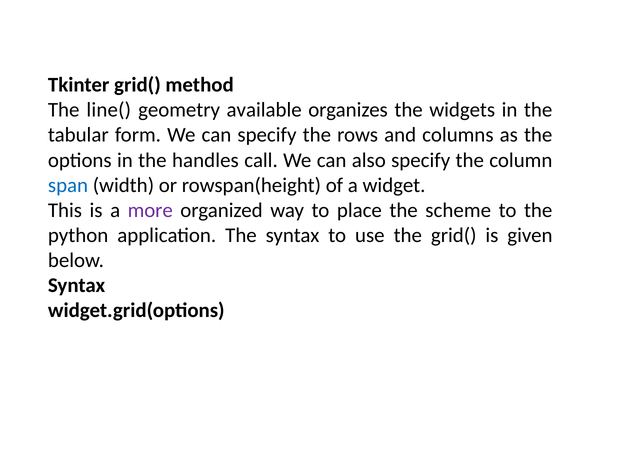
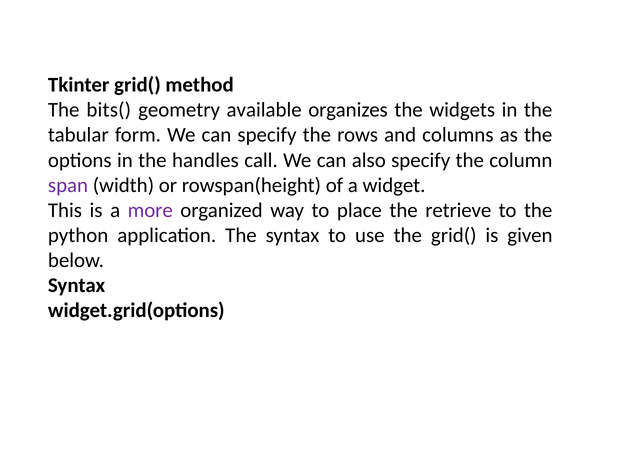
line(: line( -> bits(
span colour: blue -> purple
scheme: scheme -> retrieve
